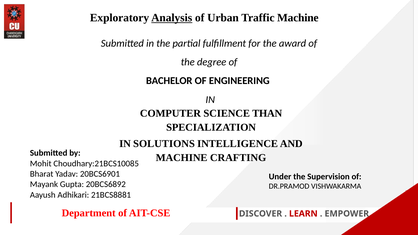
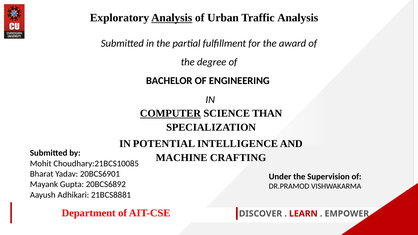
Traffic Machine: Machine -> Analysis
COMPUTER underline: none -> present
SOLUTIONS: SOLUTIONS -> POTENTIAL
